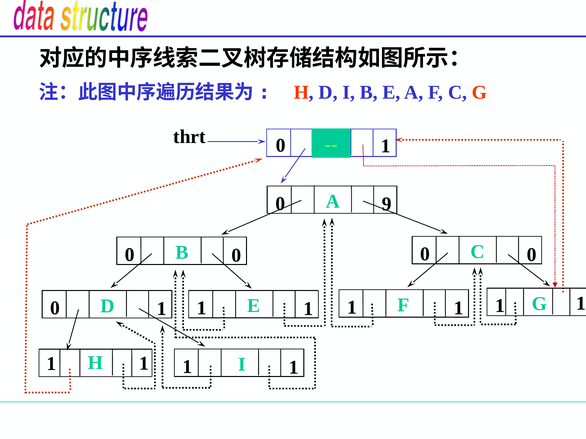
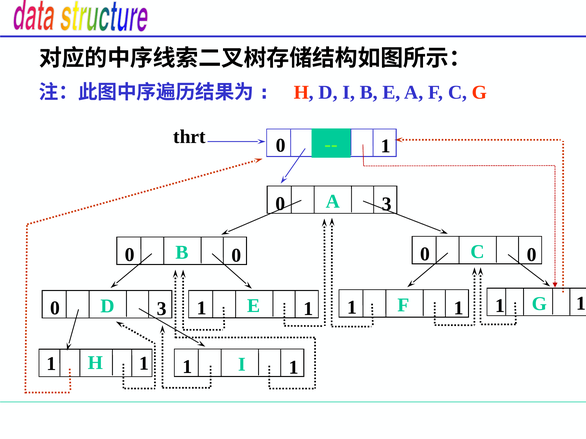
9 at (387, 204): 9 -> 3
1 at (162, 309): 1 -> 3
